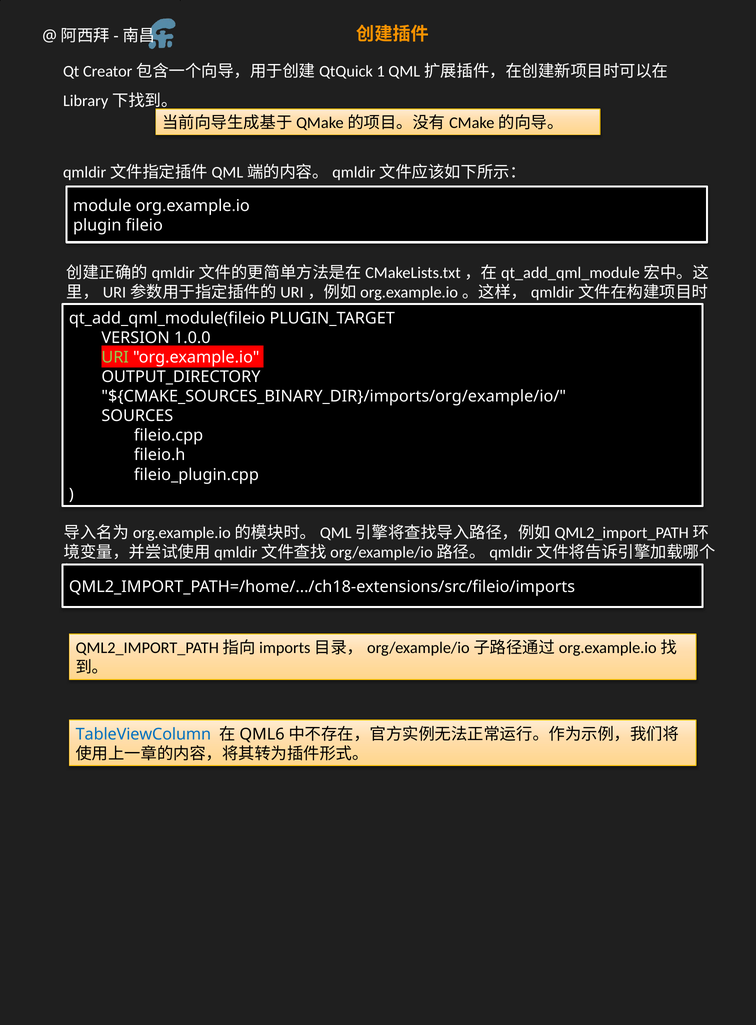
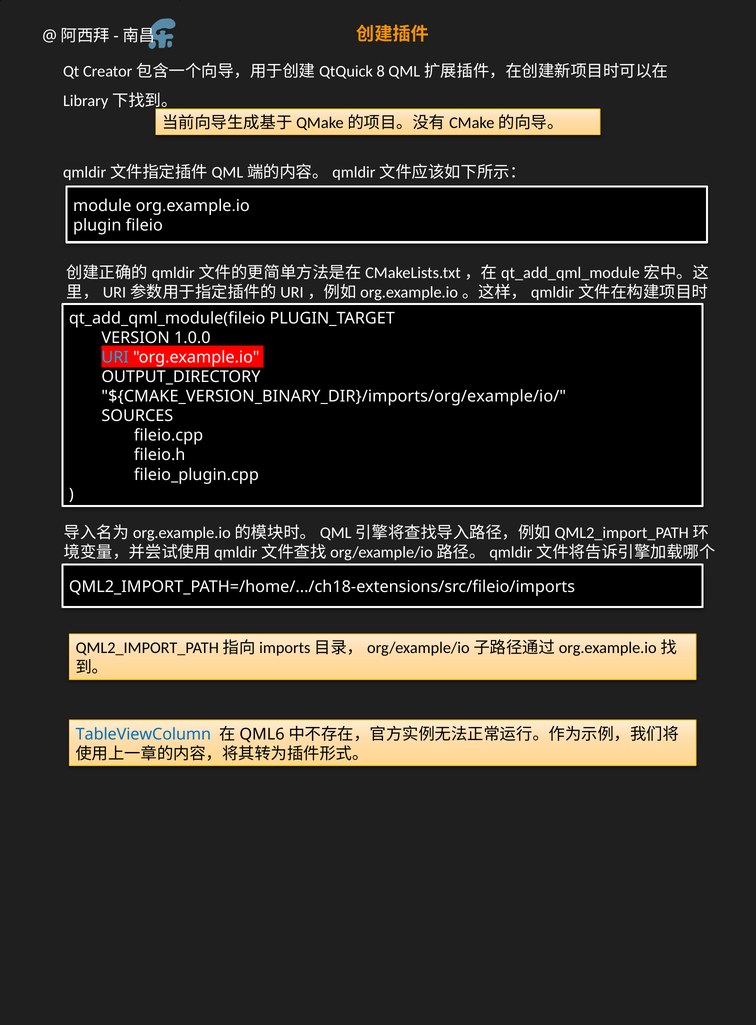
1: 1 -> 8
URI colour: light green -> light blue
${CMAKE_SOURCES_BINARY_DIR}/imports/org/example/io/: ${CMAKE_SOURCES_BINARY_DIR}/imports/org/example/io/ -> ${CMAKE_VERSION_BINARY_DIR}/imports/org/example/io/
